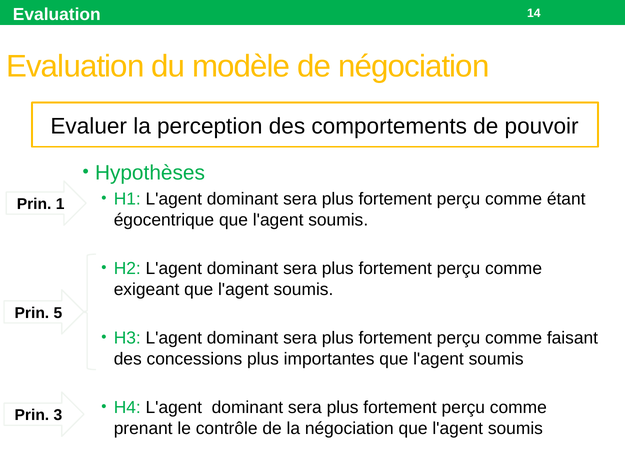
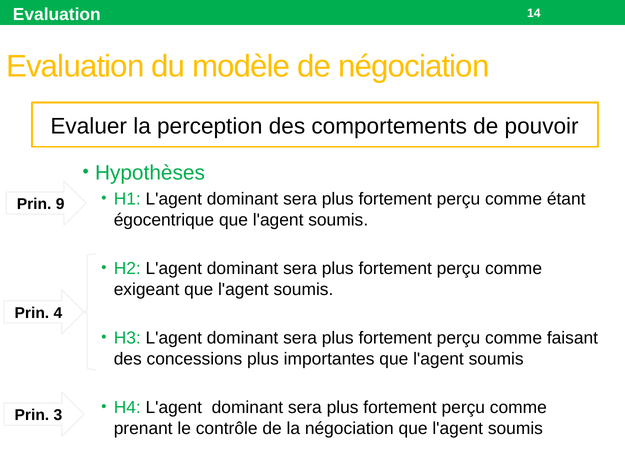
1: 1 -> 9
5: 5 -> 4
